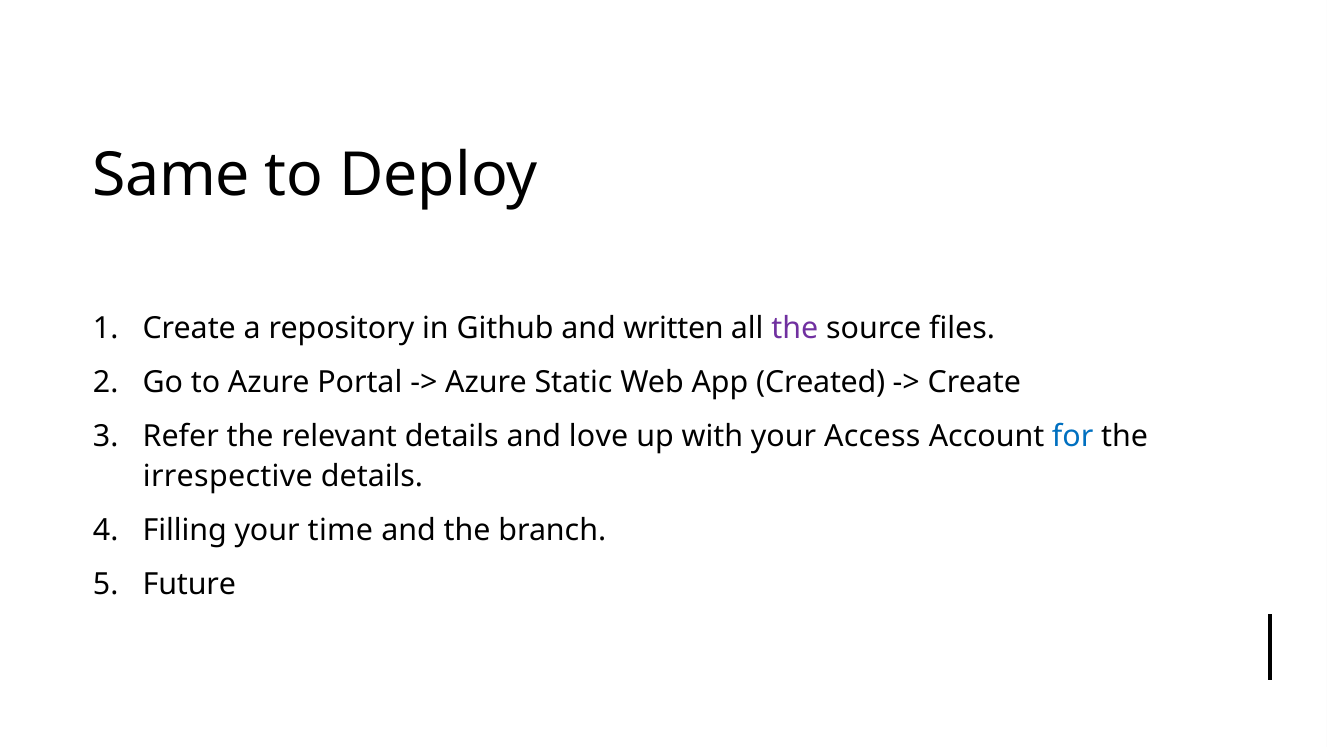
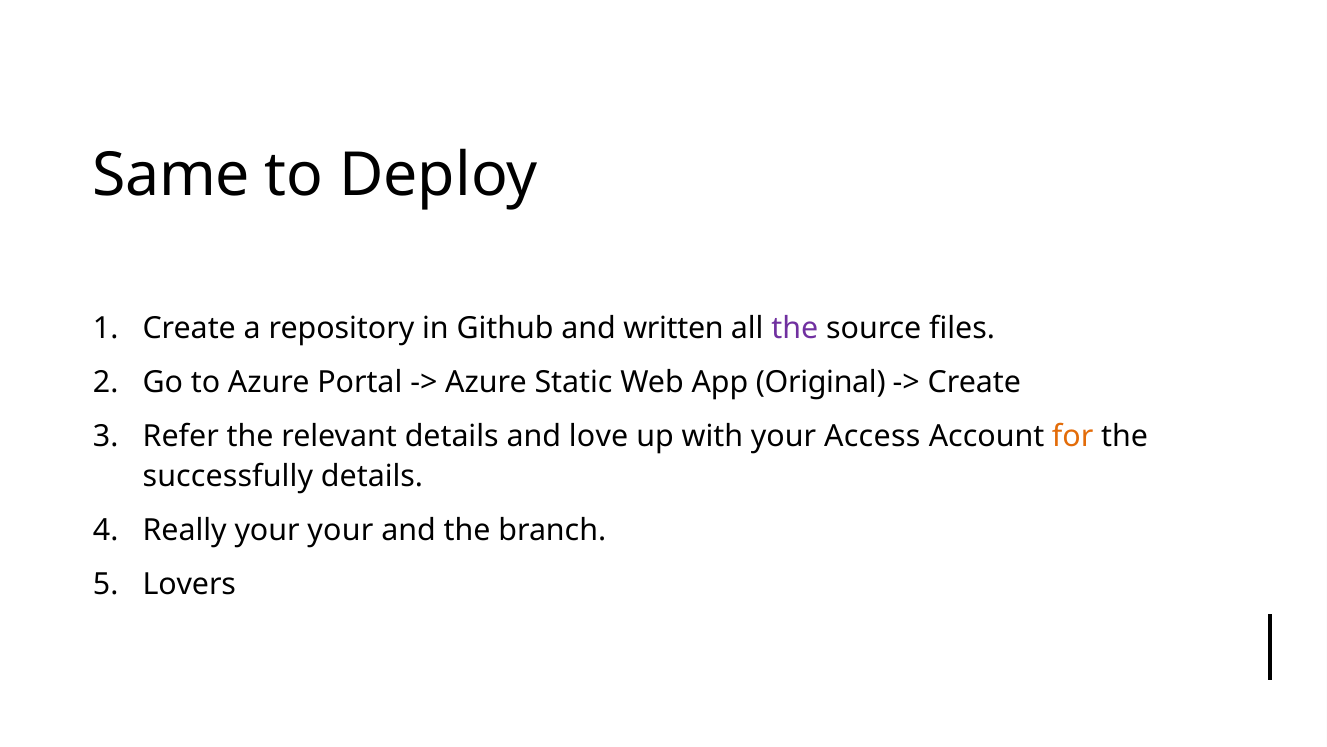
Created: Created -> Original
for colour: blue -> orange
irrespective: irrespective -> successfully
Filling: Filling -> Really
your time: time -> your
Future: Future -> Lovers
